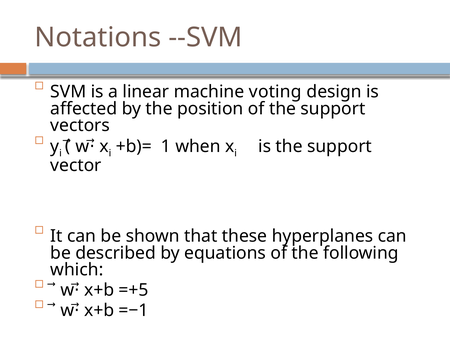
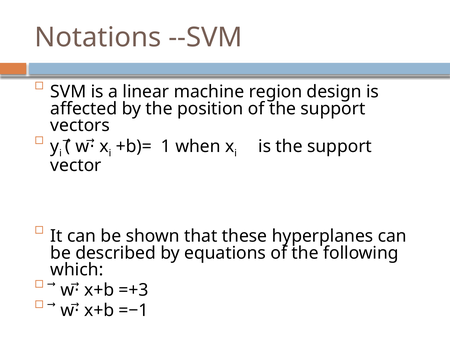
voting: voting -> region
=+5: =+5 -> =+3
